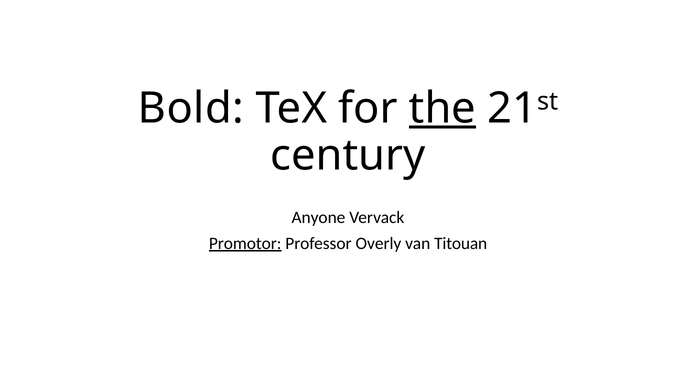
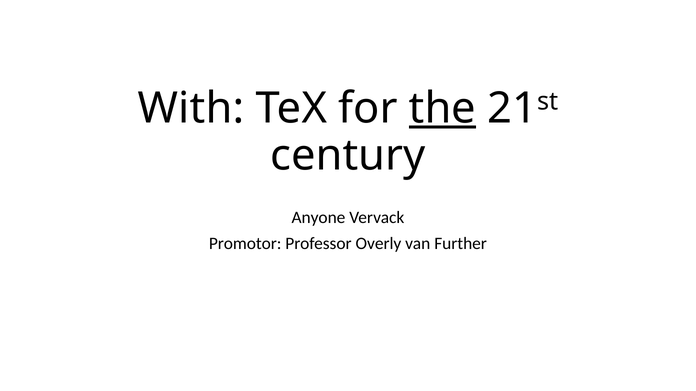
Bold: Bold -> With
Promotor underline: present -> none
Titouan: Titouan -> Further
